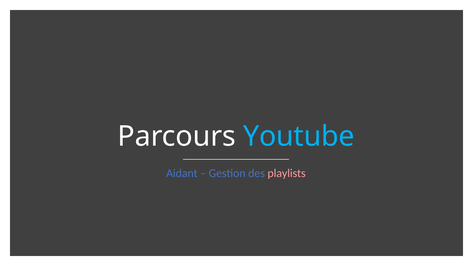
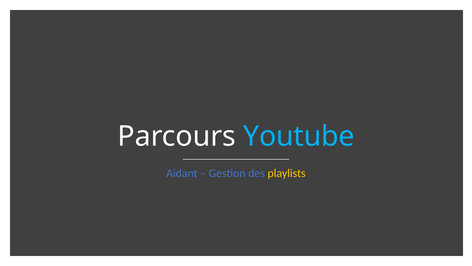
playlists colour: pink -> yellow
